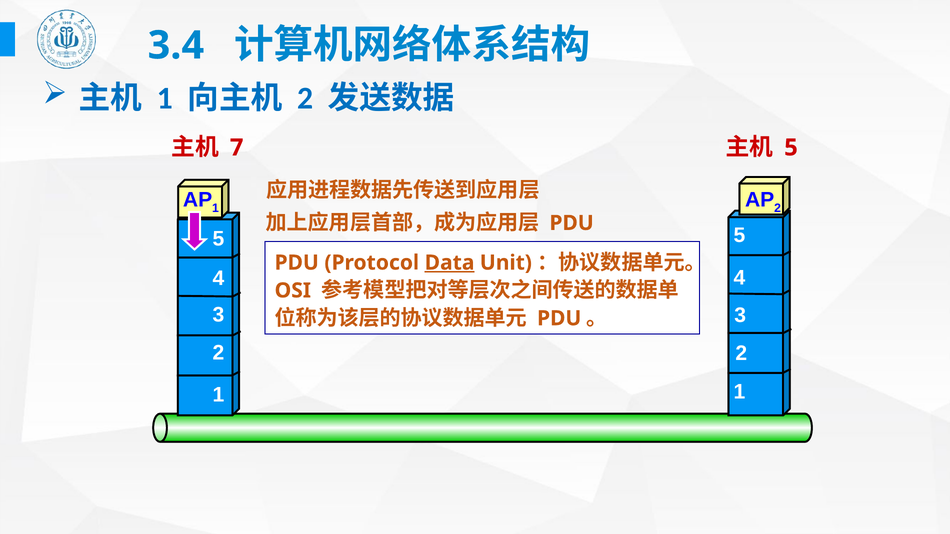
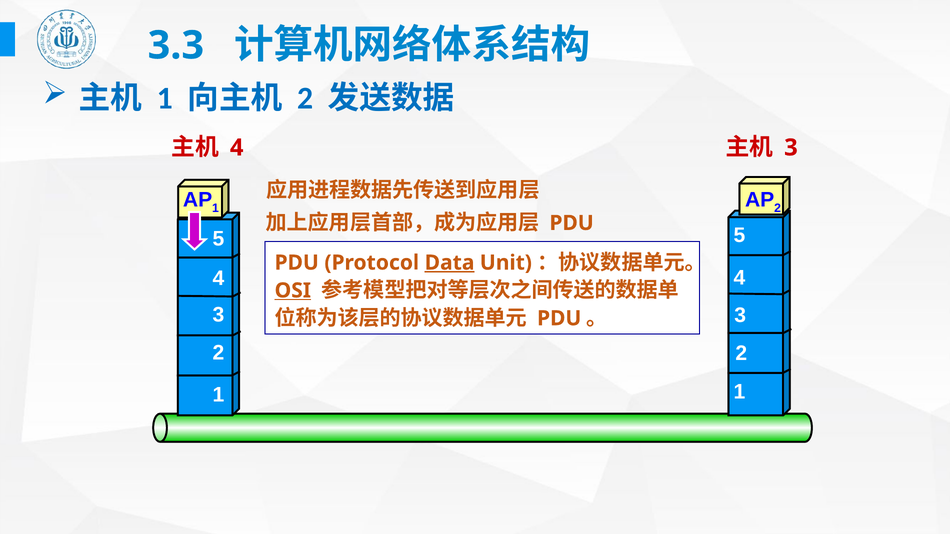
3.4: 3.4 -> 3.3
7 at (237, 148): 7 -> 4
5 at (791, 148): 5 -> 3
OSI underline: none -> present
